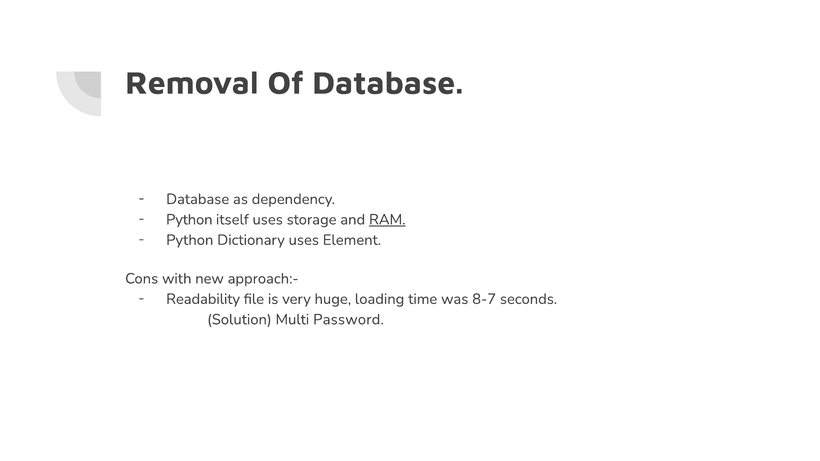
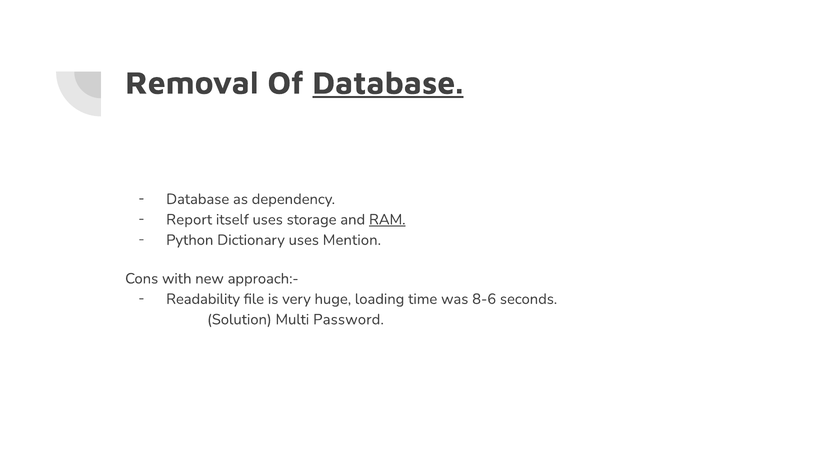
Database at (388, 83) underline: none -> present
Python at (189, 220): Python -> Report
Element: Element -> Mention
8-7: 8-7 -> 8-6
